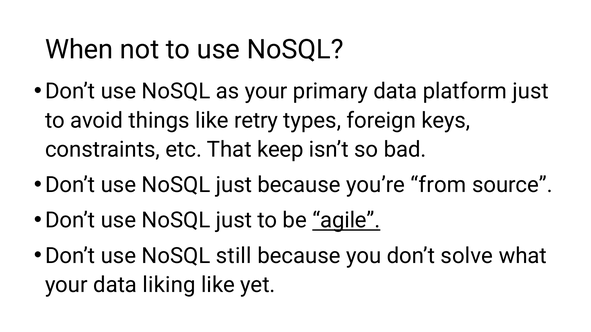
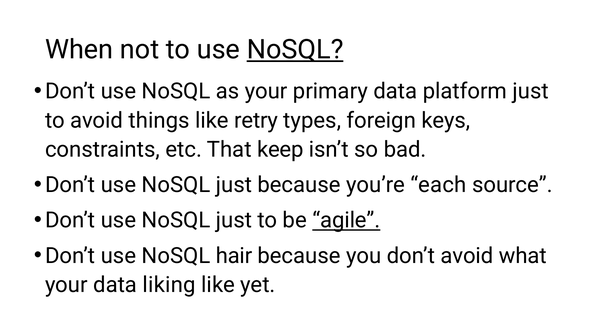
NoSQL at (295, 50) underline: none -> present
from: from -> each
still: still -> hair
don’t solve: solve -> avoid
